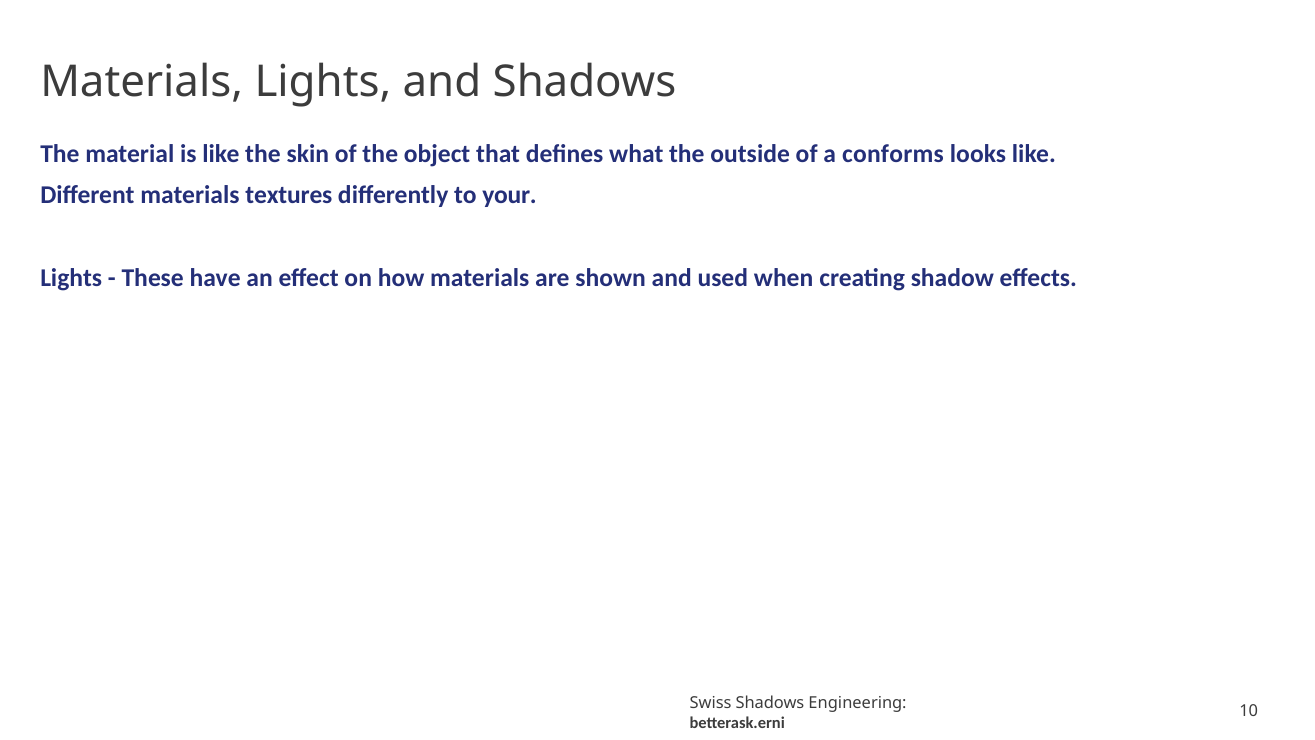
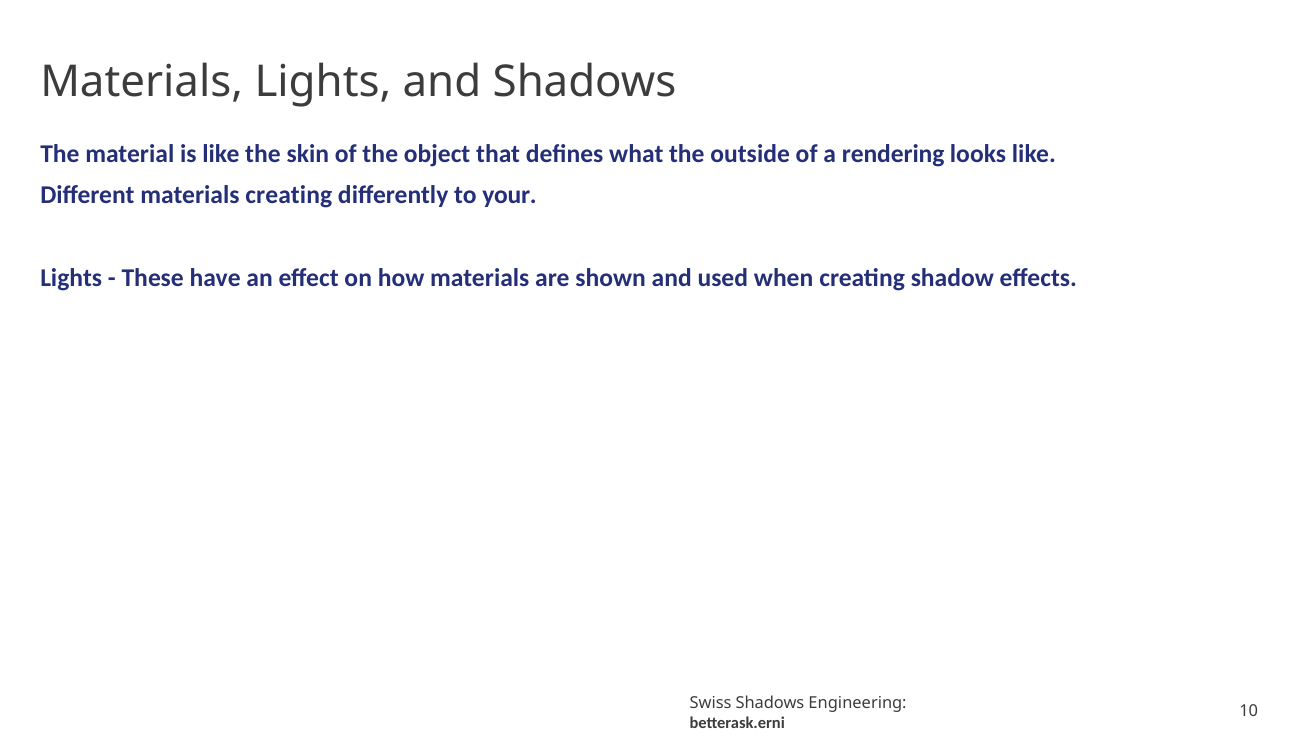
conforms: conforms -> rendering
materials textures: textures -> creating
